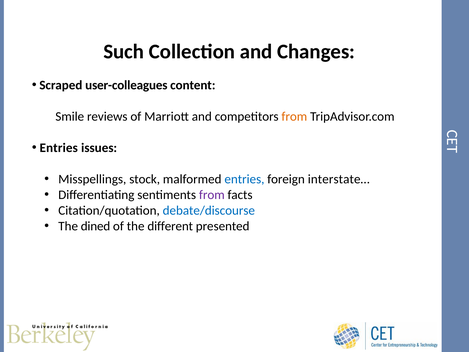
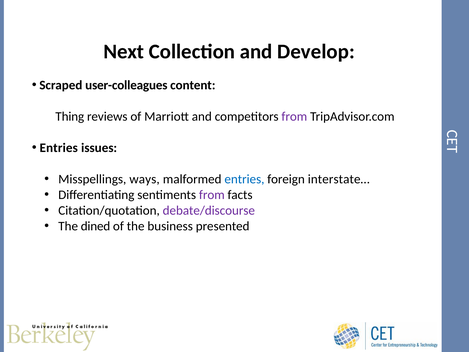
Such: Such -> Next
Changes: Changes -> Develop
Smile: Smile -> Thing
from at (294, 117) colour: orange -> purple
stock: stock -> ways
debate/discourse colour: blue -> purple
different: different -> business
